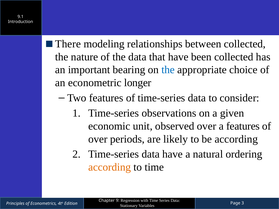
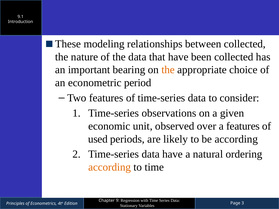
There: There -> These
the at (168, 70) colour: blue -> orange
longer: longer -> period
over at (98, 139): over -> used
